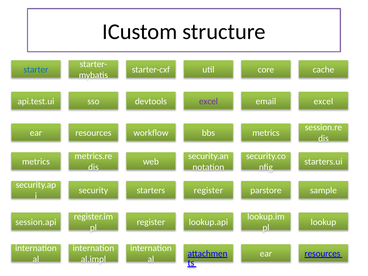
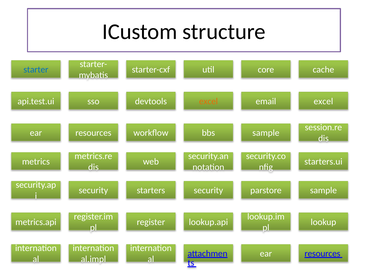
excel at (208, 101) colour: purple -> orange
bbs metrics: metrics -> sample
starters register: register -> security
session.api: session.api -> metrics.api
